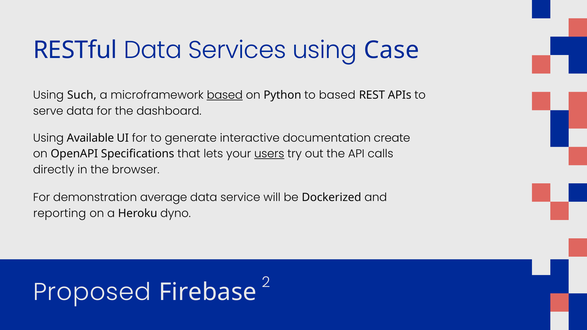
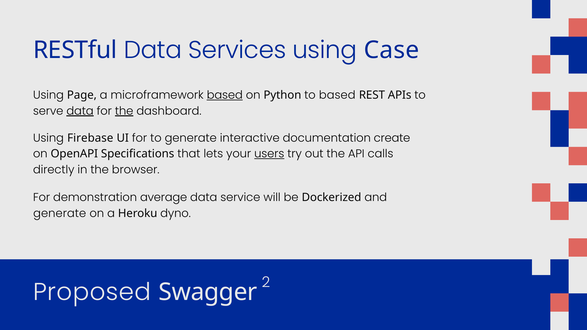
Such: Such -> Page
data at (80, 111) underline: none -> present
the at (124, 111) underline: none -> present
Available: Available -> Firebase
reporting at (60, 214): reporting -> generate
Firebase: Firebase -> Swagger
